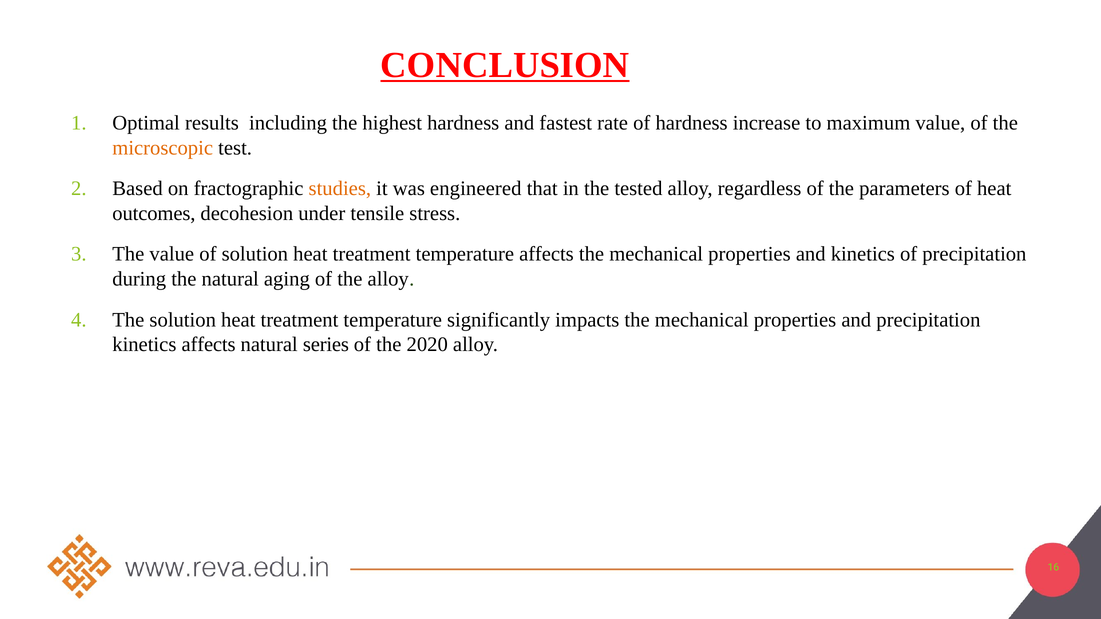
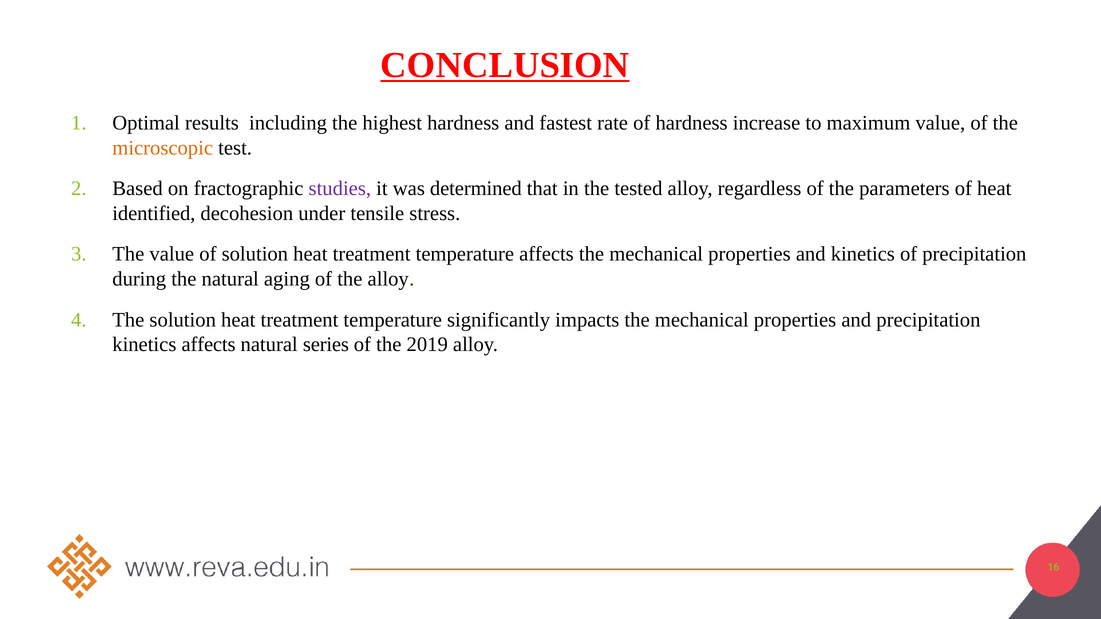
studies colour: orange -> purple
engineered: engineered -> determined
outcomes: outcomes -> identified
2020: 2020 -> 2019
